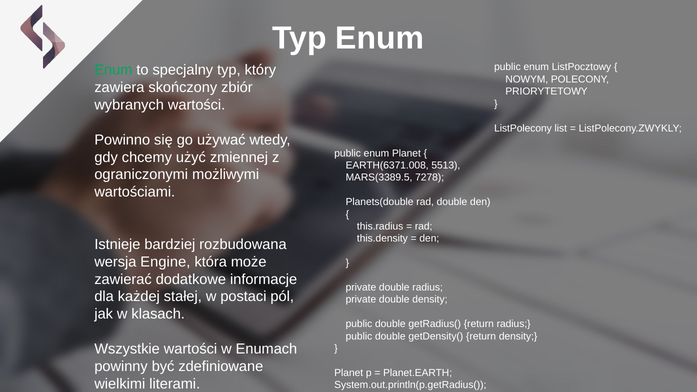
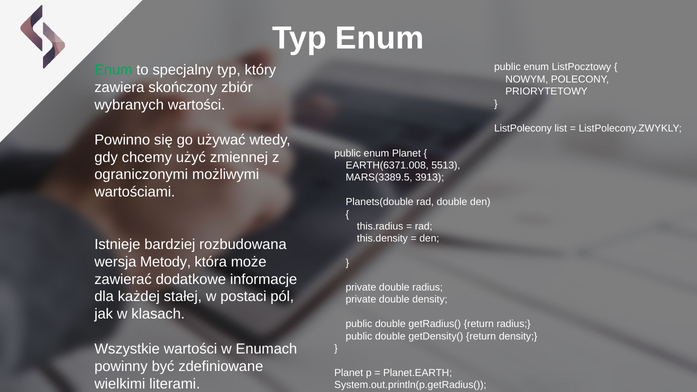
7278: 7278 -> 3913
Engine: Engine -> Metody
